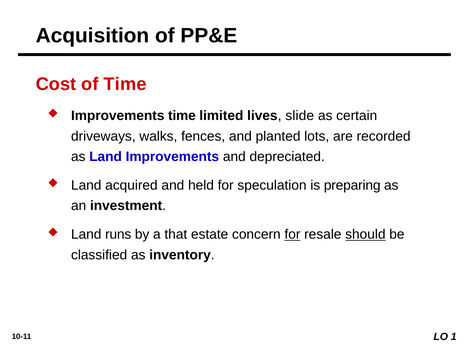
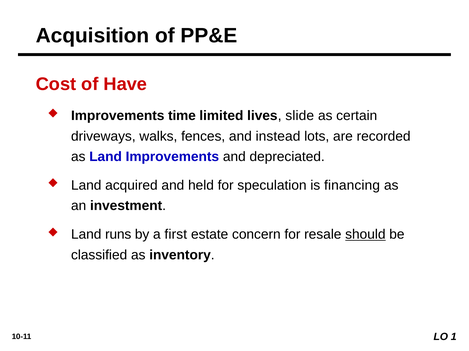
of Time: Time -> Have
planted: planted -> instead
preparing: preparing -> financing
that: that -> first
for at (292, 235) underline: present -> none
